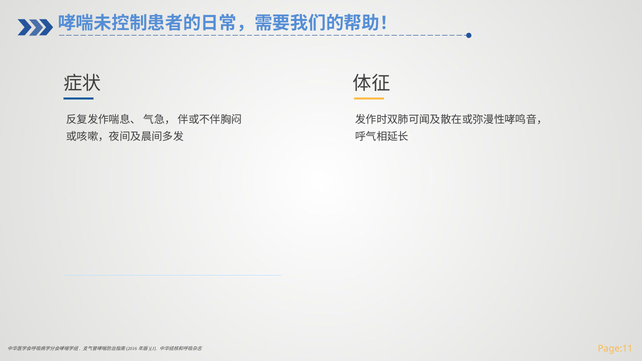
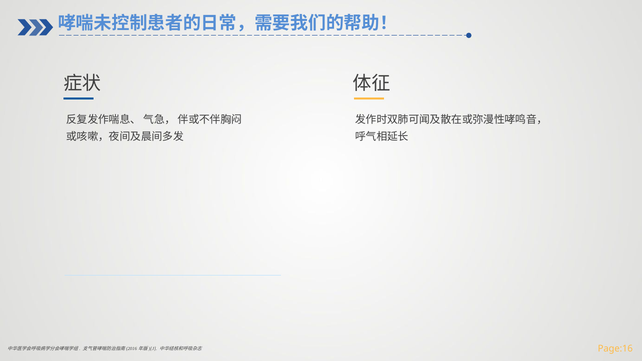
Page:11: Page:11 -> Page:16
